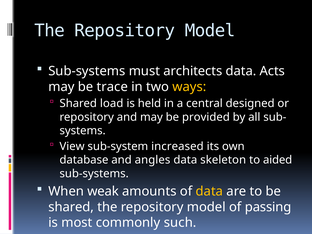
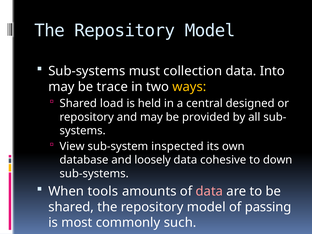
architects: architects -> collection
Acts: Acts -> Into
increased: increased -> inspected
angles: angles -> loosely
skeleton: skeleton -> cohesive
aided: aided -> down
weak: weak -> tools
data at (209, 191) colour: yellow -> pink
